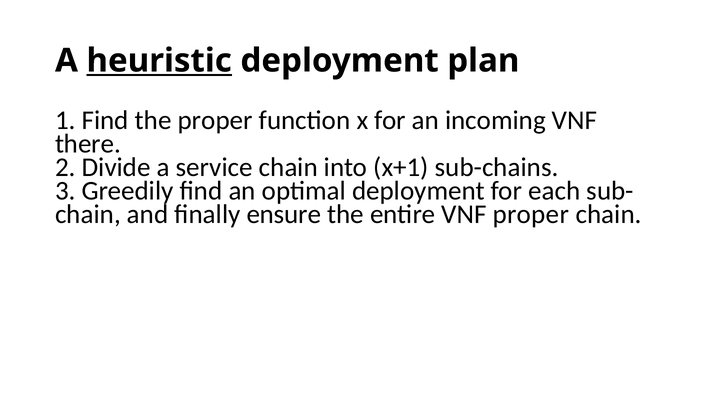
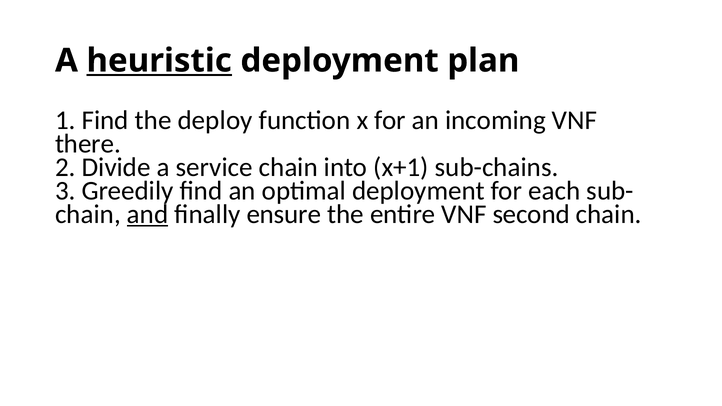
the proper: proper -> deploy
and underline: none -> present
VNF proper: proper -> second
